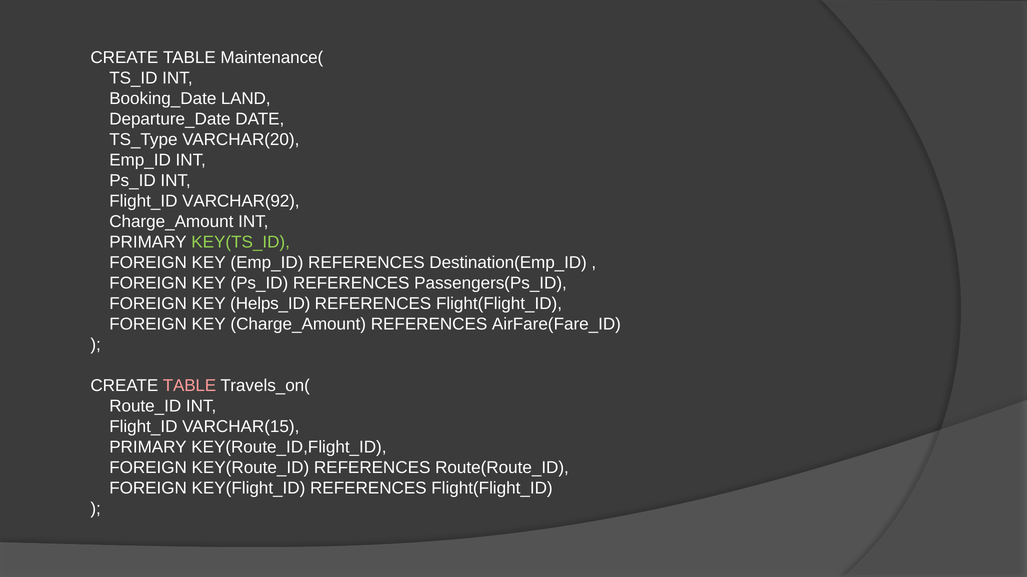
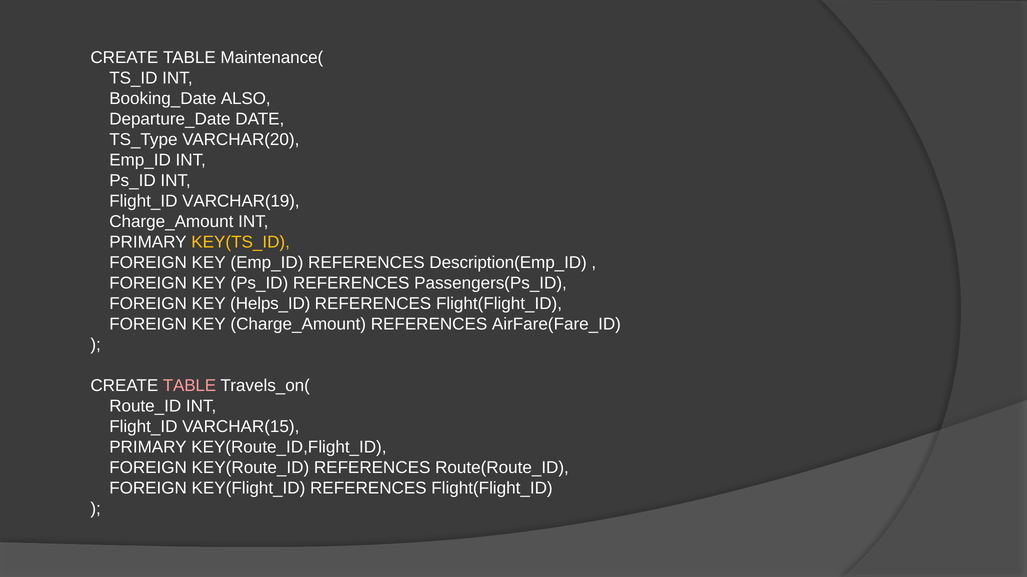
LAND: LAND -> ALSO
VARCHAR(92: VARCHAR(92 -> VARCHAR(19
KEY(TS_ID colour: light green -> yellow
Destination(Emp_ID: Destination(Emp_ID -> Description(Emp_ID
